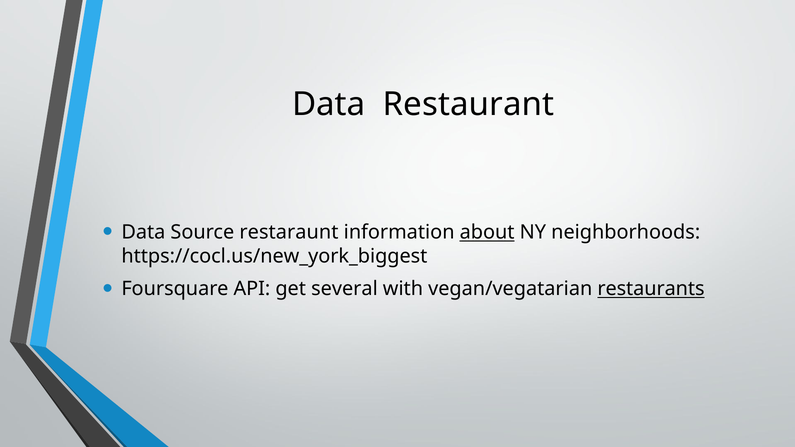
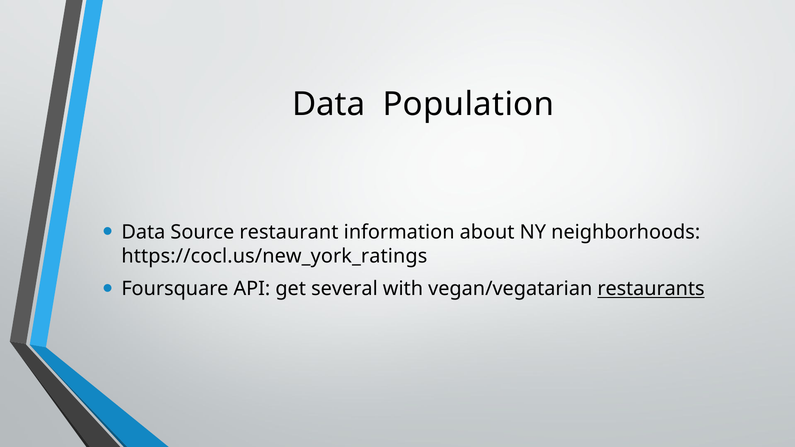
Restaurant: Restaurant -> Population
restaraunt: restaraunt -> restaurant
about underline: present -> none
https://cocl.us/new_york_biggest: https://cocl.us/new_york_biggest -> https://cocl.us/new_york_ratings
